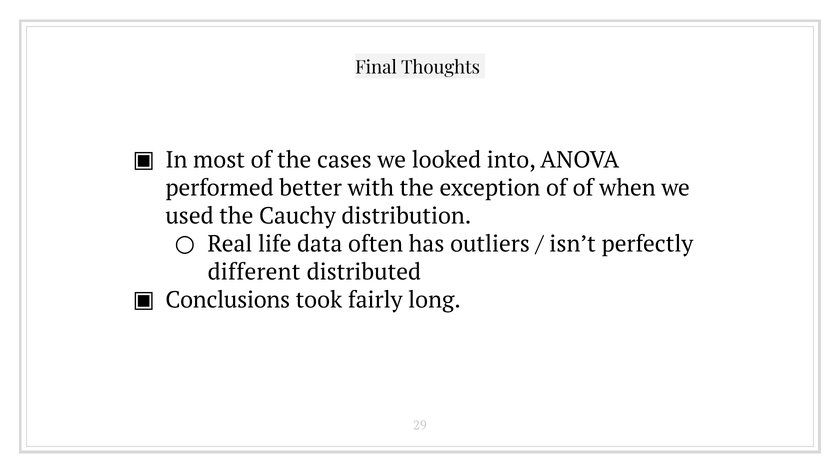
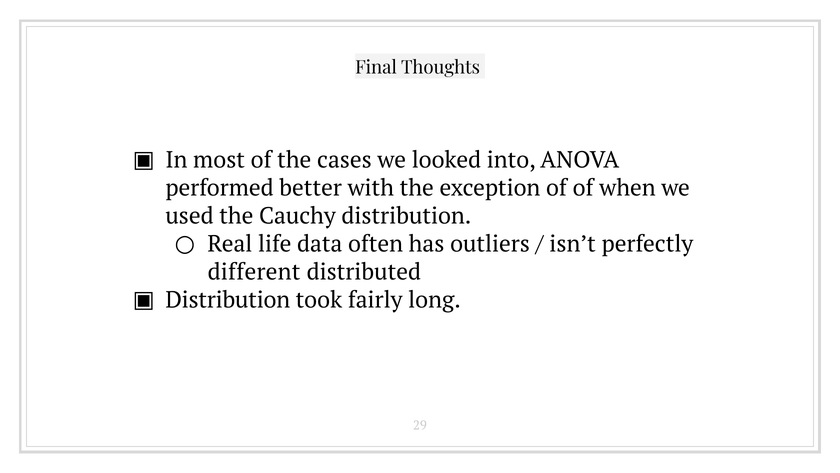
Conclusions at (228, 300): Conclusions -> Distribution
